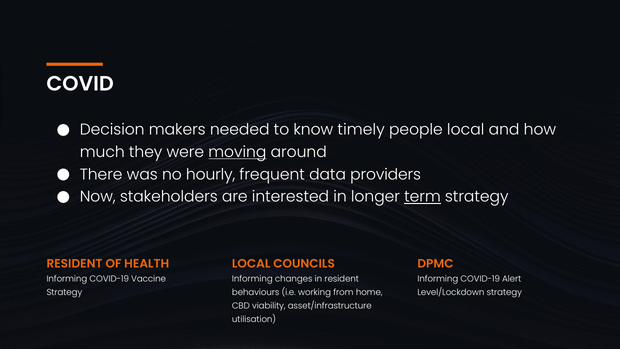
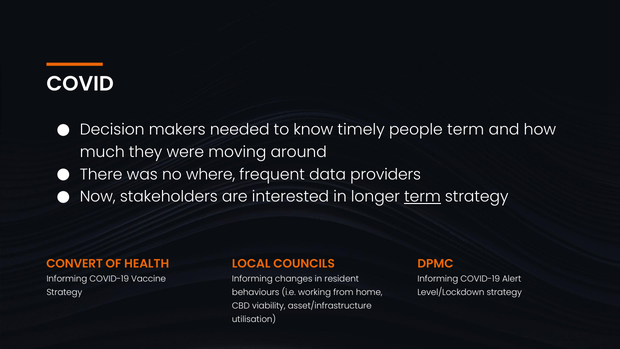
people local: local -> term
moving underline: present -> none
hourly: hourly -> where
RESIDENT at (75, 264): RESIDENT -> CONVERT
